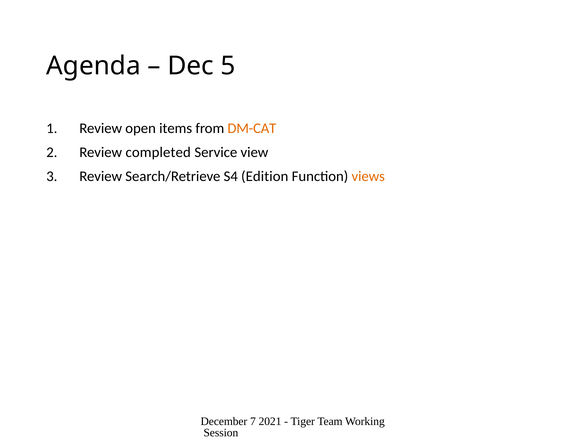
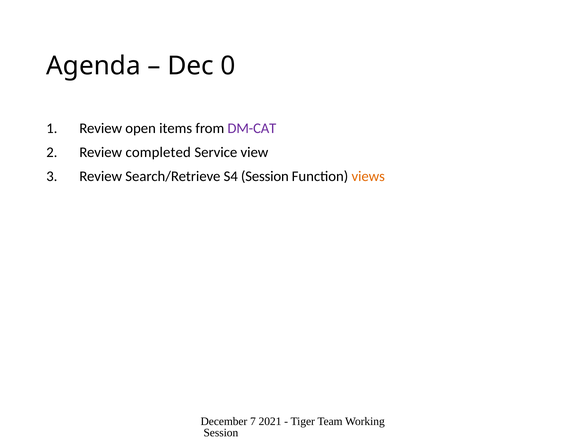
5: 5 -> 0
DM-CAT colour: orange -> purple
S4 Edition: Edition -> Session
